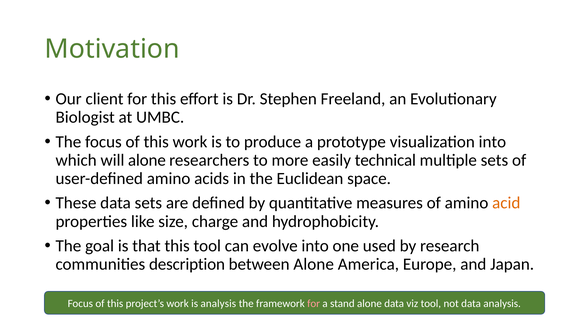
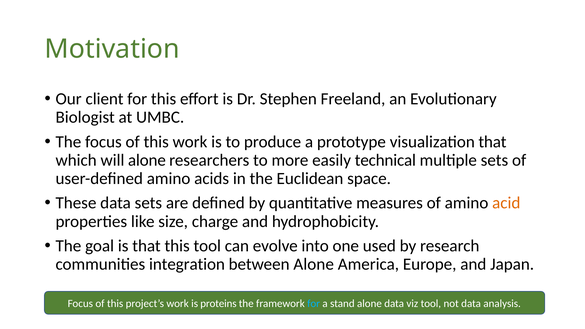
visualization into: into -> that
description: description -> integration
is analysis: analysis -> proteins
for at (314, 304) colour: pink -> light blue
